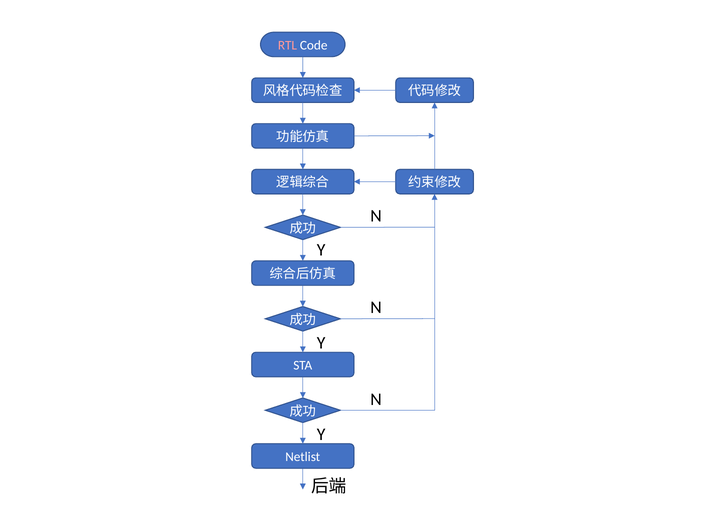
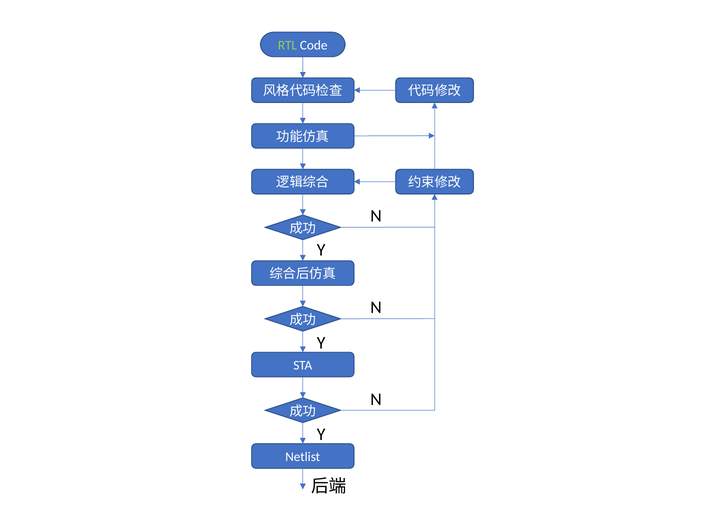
RTL colour: pink -> light green
